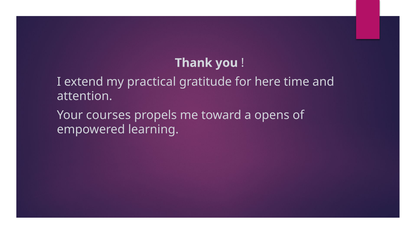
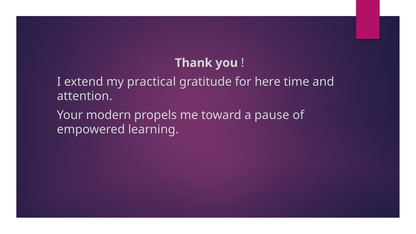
courses: courses -> modern
opens: opens -> pause
